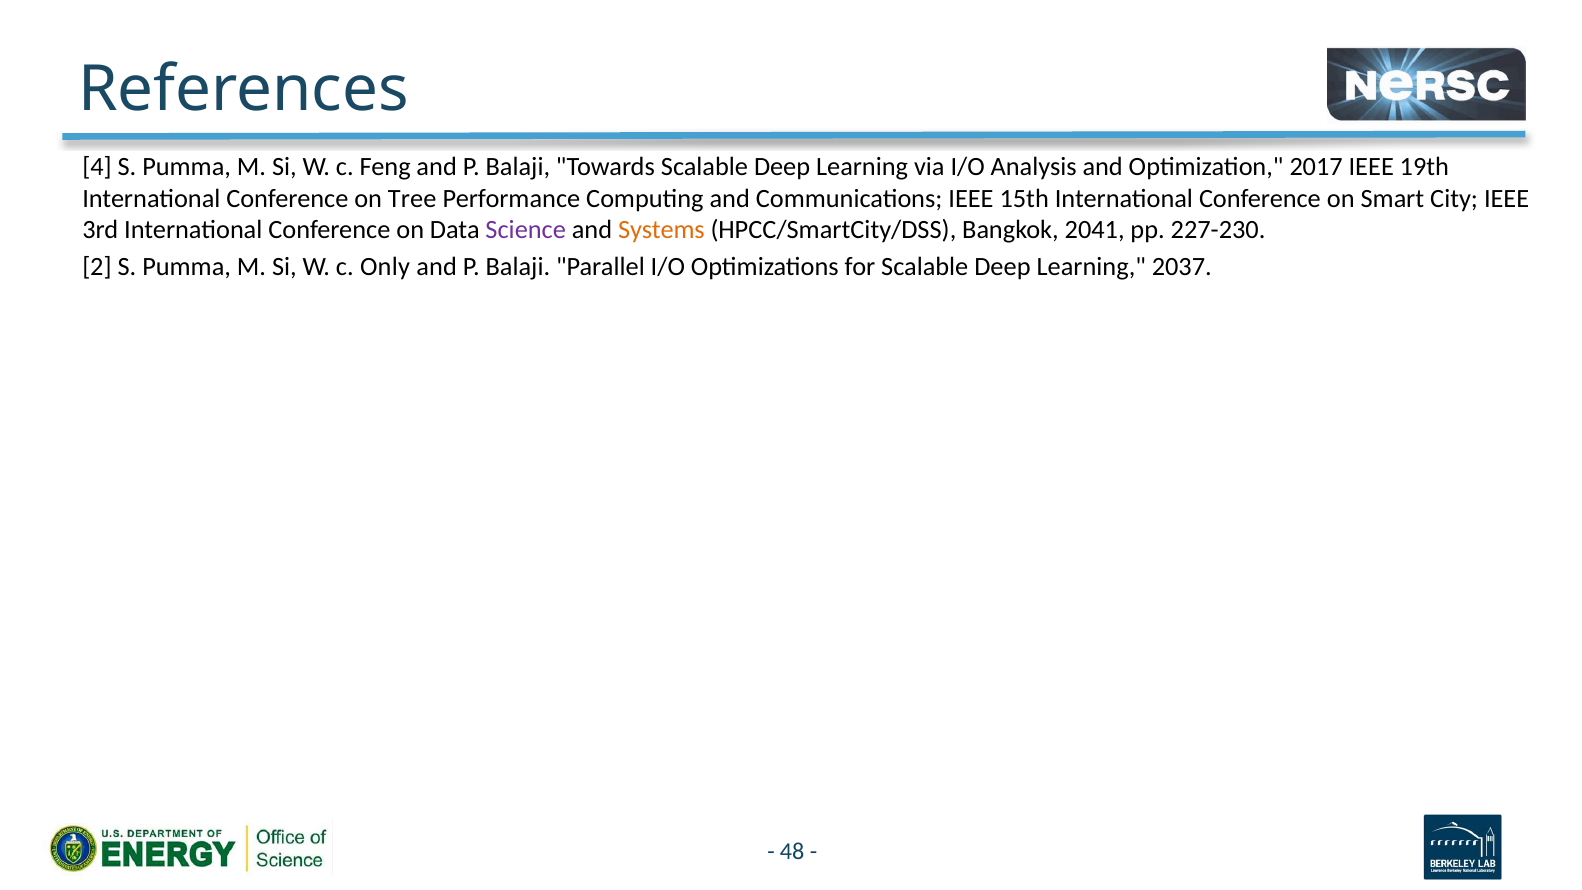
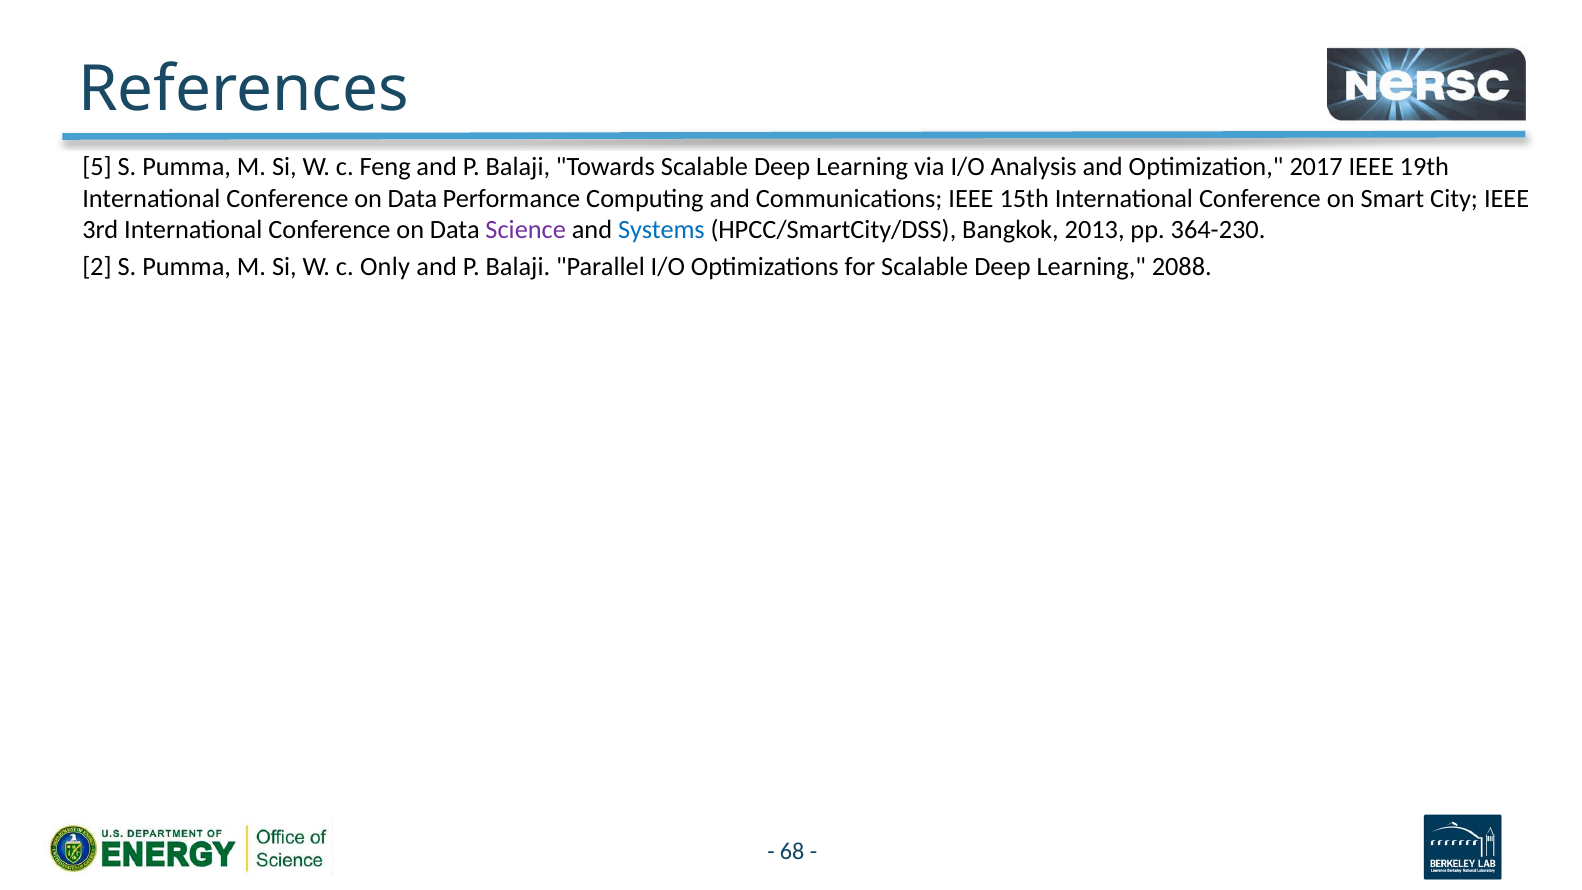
4: 4 -> 5
Tree at (412, 198): Tree -> Data
Systems colour: orange -> blue
2041: 2041 -> 2013
227-230: 227-230 -> 364-230
2037: 2037 -> 2088
48: 48 -> 68
